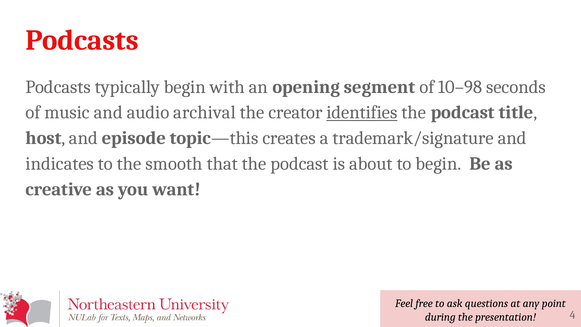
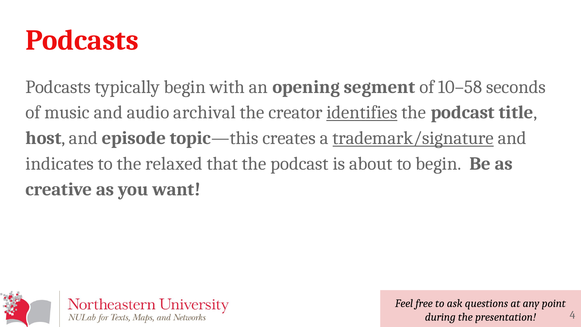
10–98: 10–98 -> 10–58
trademark/signature underline: none -> present
smooth: smooth -> relaxed
